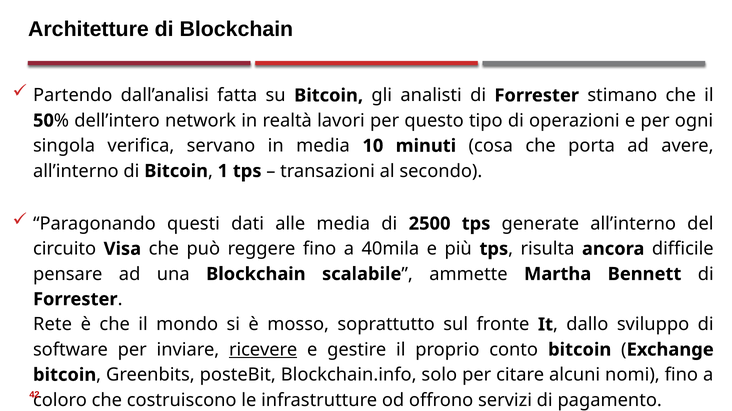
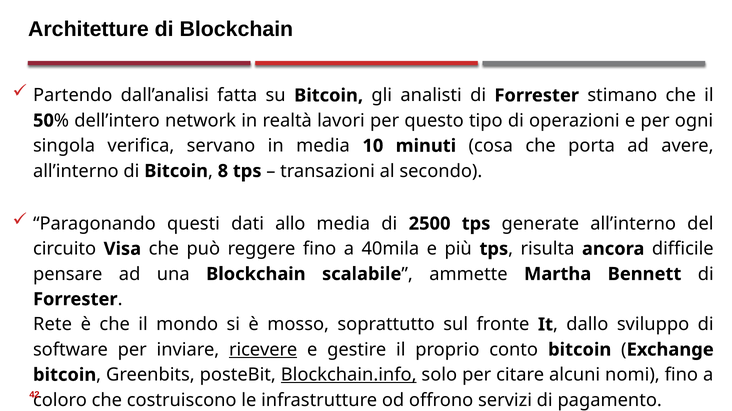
1 at (223, 171): 1 -> 8
alle: alle -> allo
Blockchain.info underline: none -> present
